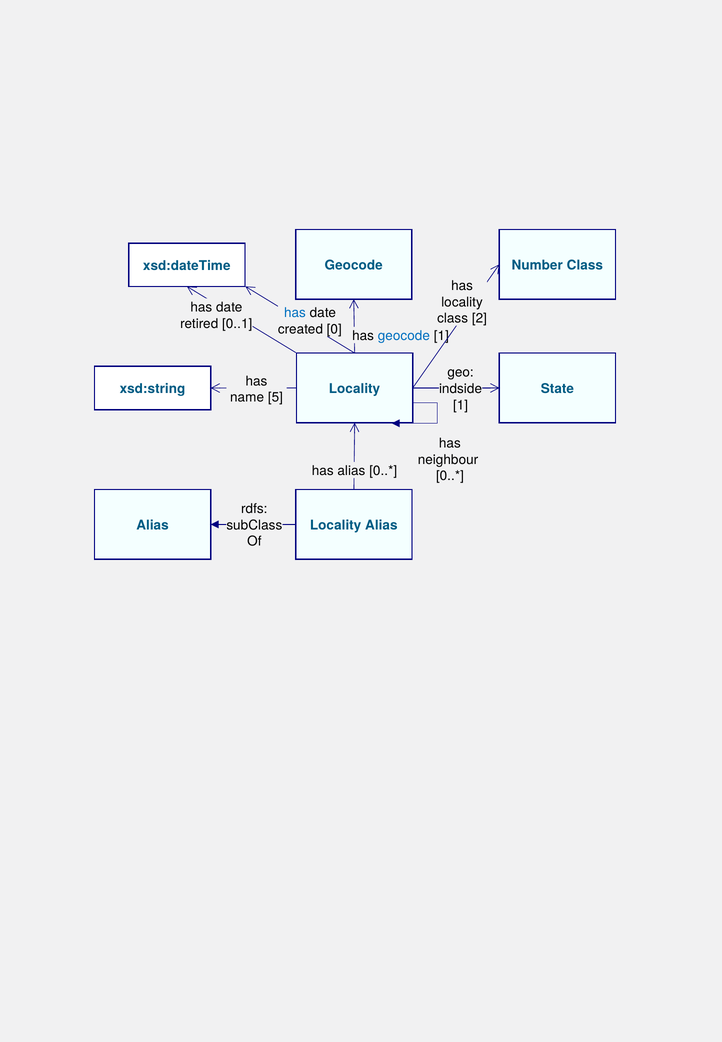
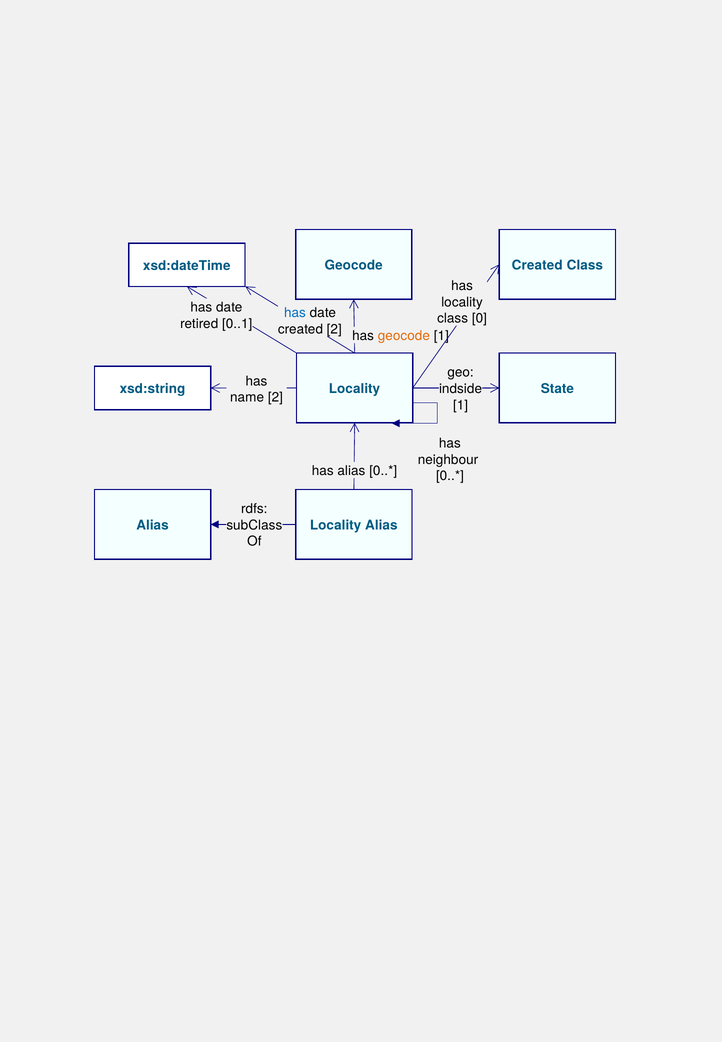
Number at (537, 266): Number -> Created
2: 2 -> 0
created 0: 0 -> 2
geocode at (404, 336) colour: blue -> orange
name 5: 5 -> 2
